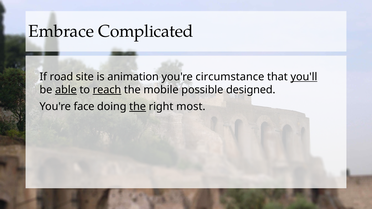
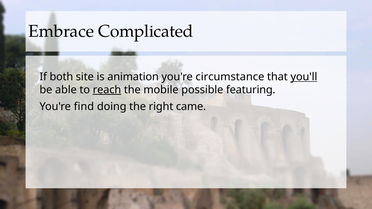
road: road -> both
able underline: present -> none
designed: designed -> featuring
face: face -> find
the at (138, 107) underline: present -> none
most: most -> came
